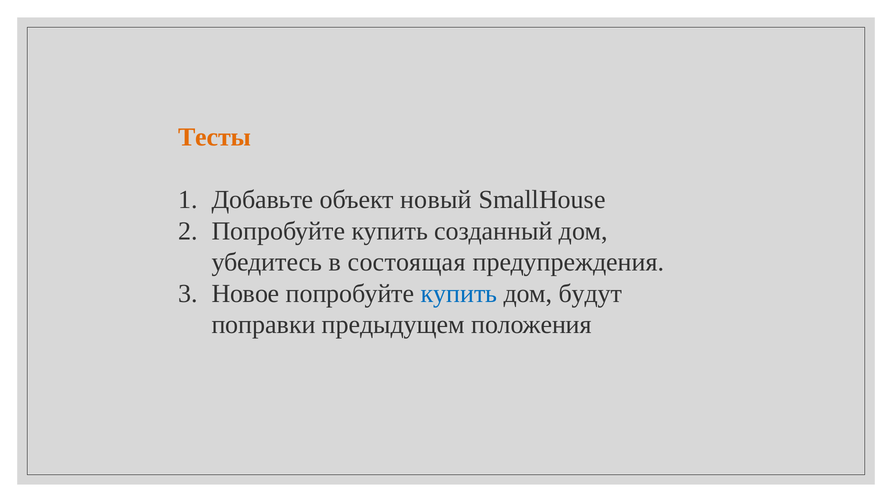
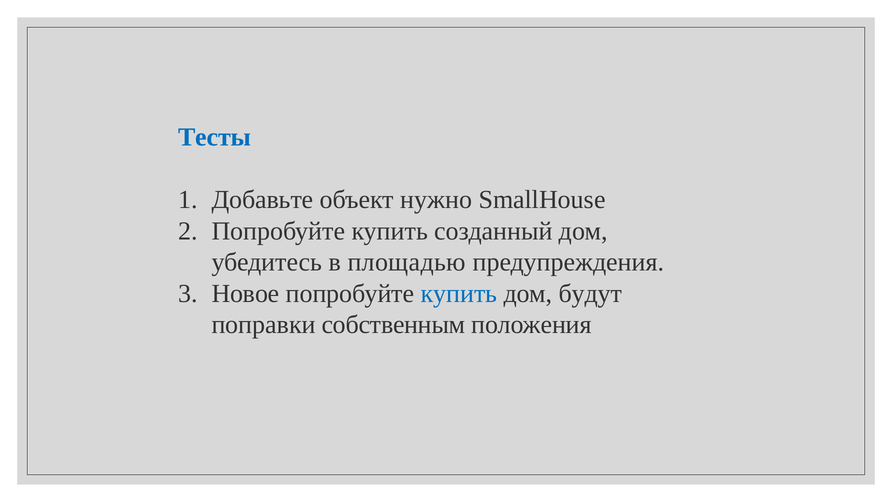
Тесты colour: orange -> blue
новый: новый -> нужно
состоящая: состоящая -> площадью
предыдущем: предыдущем -> собственным
